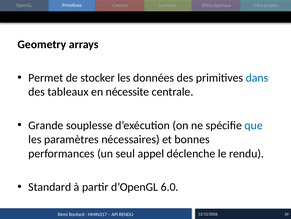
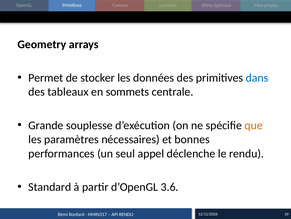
nécessite: nécessite -> sommets
que colour: blue -> orange
6.0: 6.0 -> 3.6
